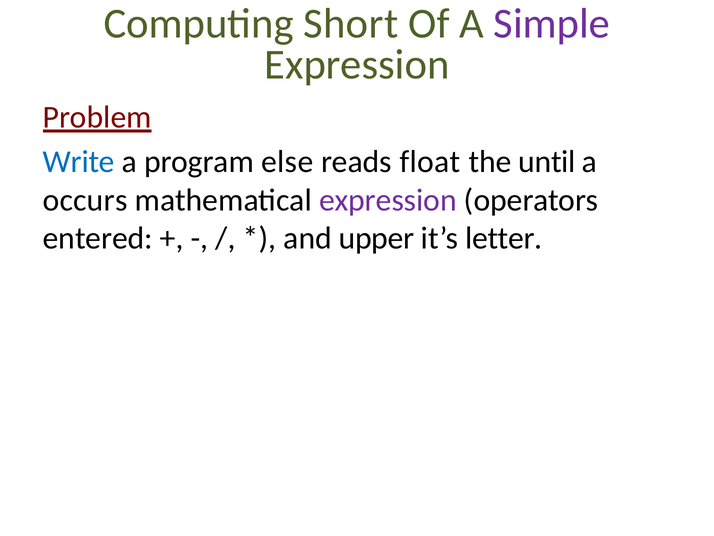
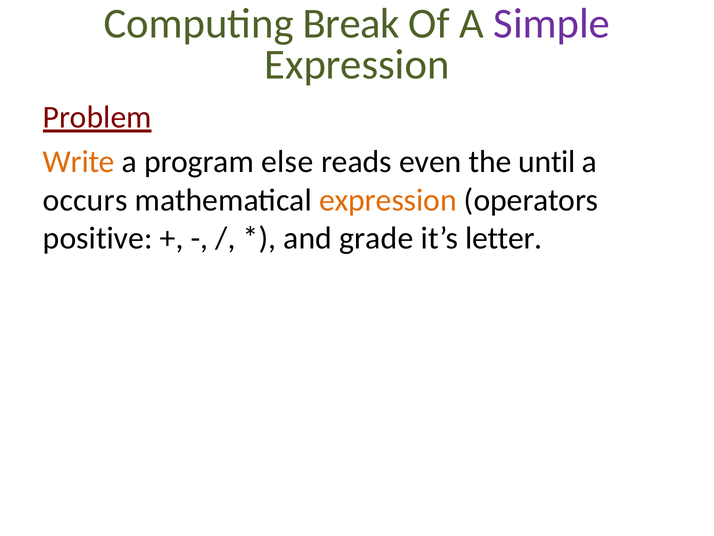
Short: Short -> Break
Write colour: blue -> orange
float: float -> even
expression at (388, 200) colour: purple -> orange
entered: entered -> positive
upper: upper -> grade
